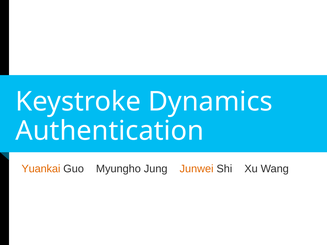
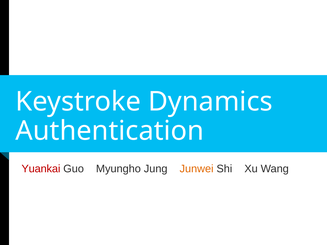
Yuankai colour: orange -> red
